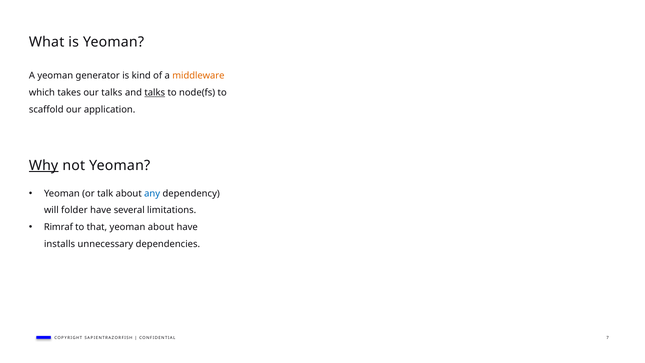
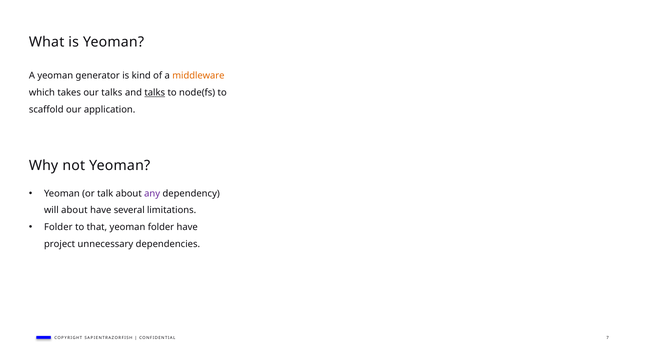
Why underline: present -> none
any colour: blue -> purple
will folder: folder -> about
Rimraf at (58, 227): Rimraf -> Folder
yeoman about: about -> folder
installs: installs -> project
